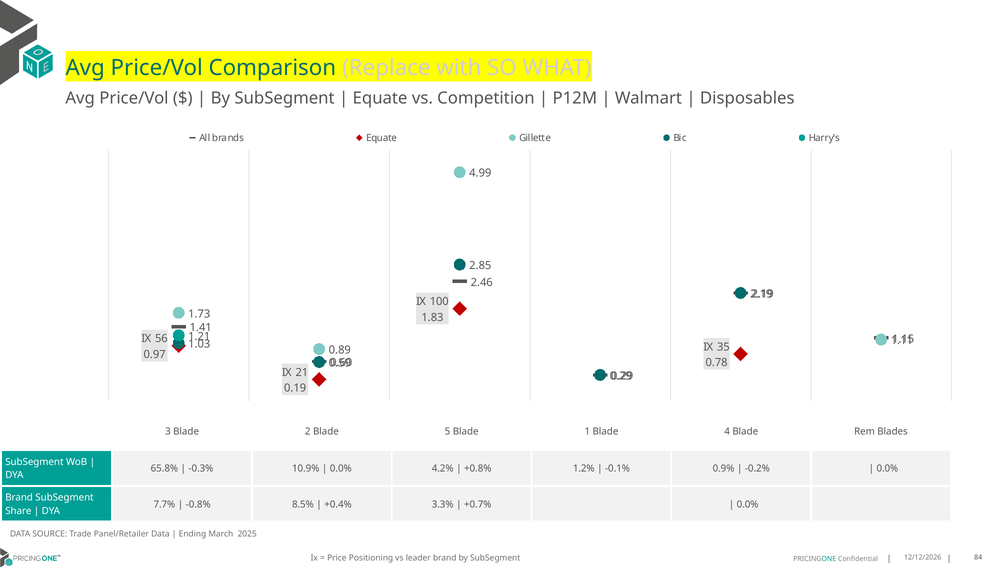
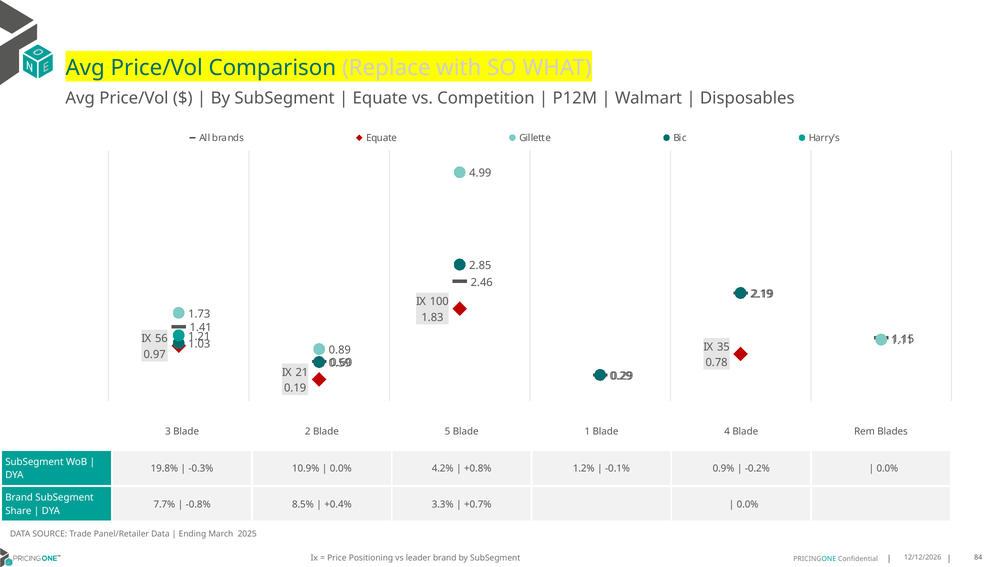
65.8%: 65.8% -> 19.8%
